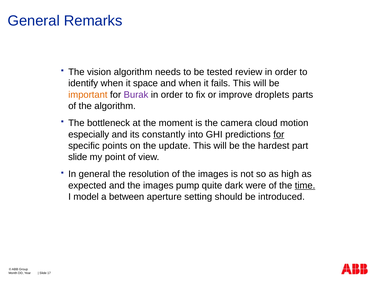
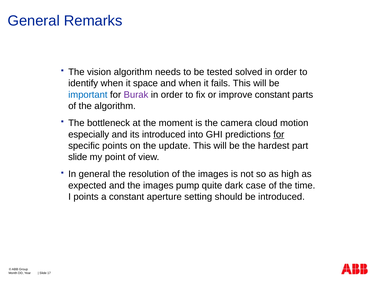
review: review -> solved
important colour: orange -> blue
improve droplets: droplets -> constant
its constantly: constantly -> introduced
were: were -> case
time underline: present -> none
I model: model -> points
a between: between -> constant
